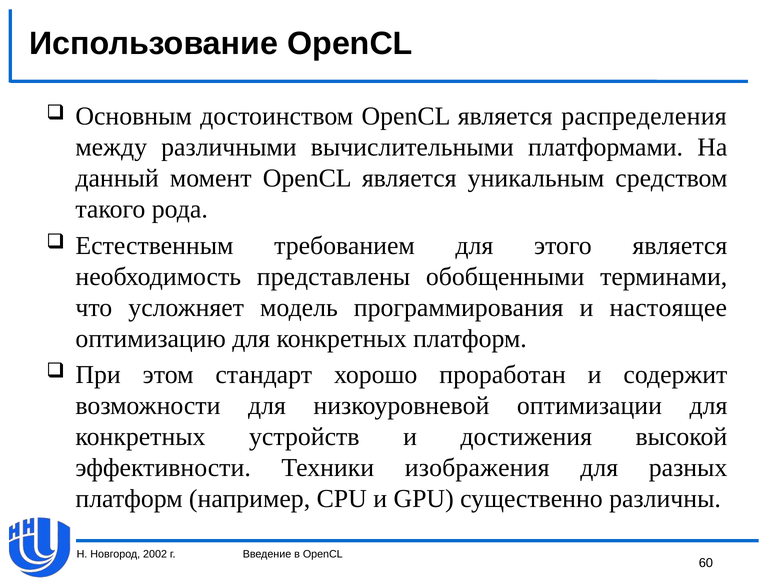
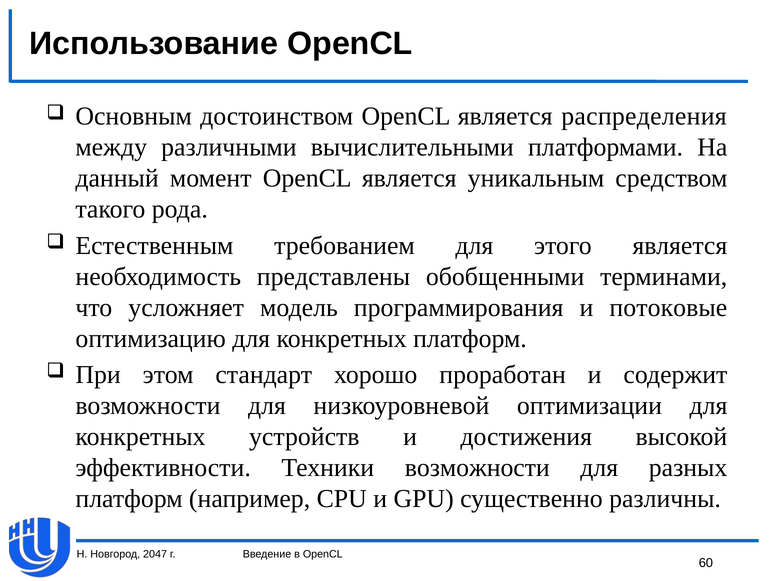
настоящее: настоящее -> потоковые
Техники изображения: изображения -> возможности
2002: 2002 -> 2047
